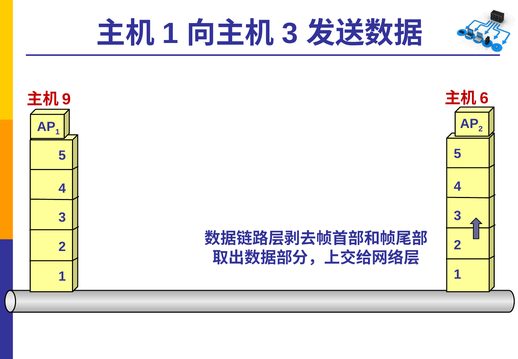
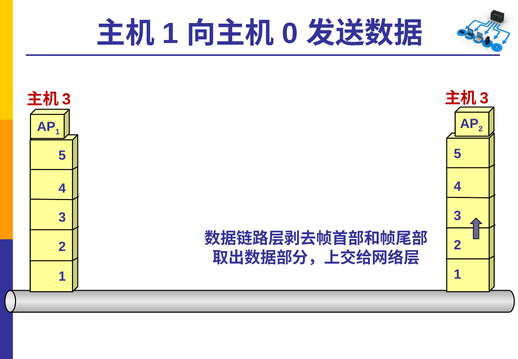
3 at (290, 33): 3 -> 0
6 at (484, 98): 6 -> 3
9 at (66, 99): 9 -> 3
